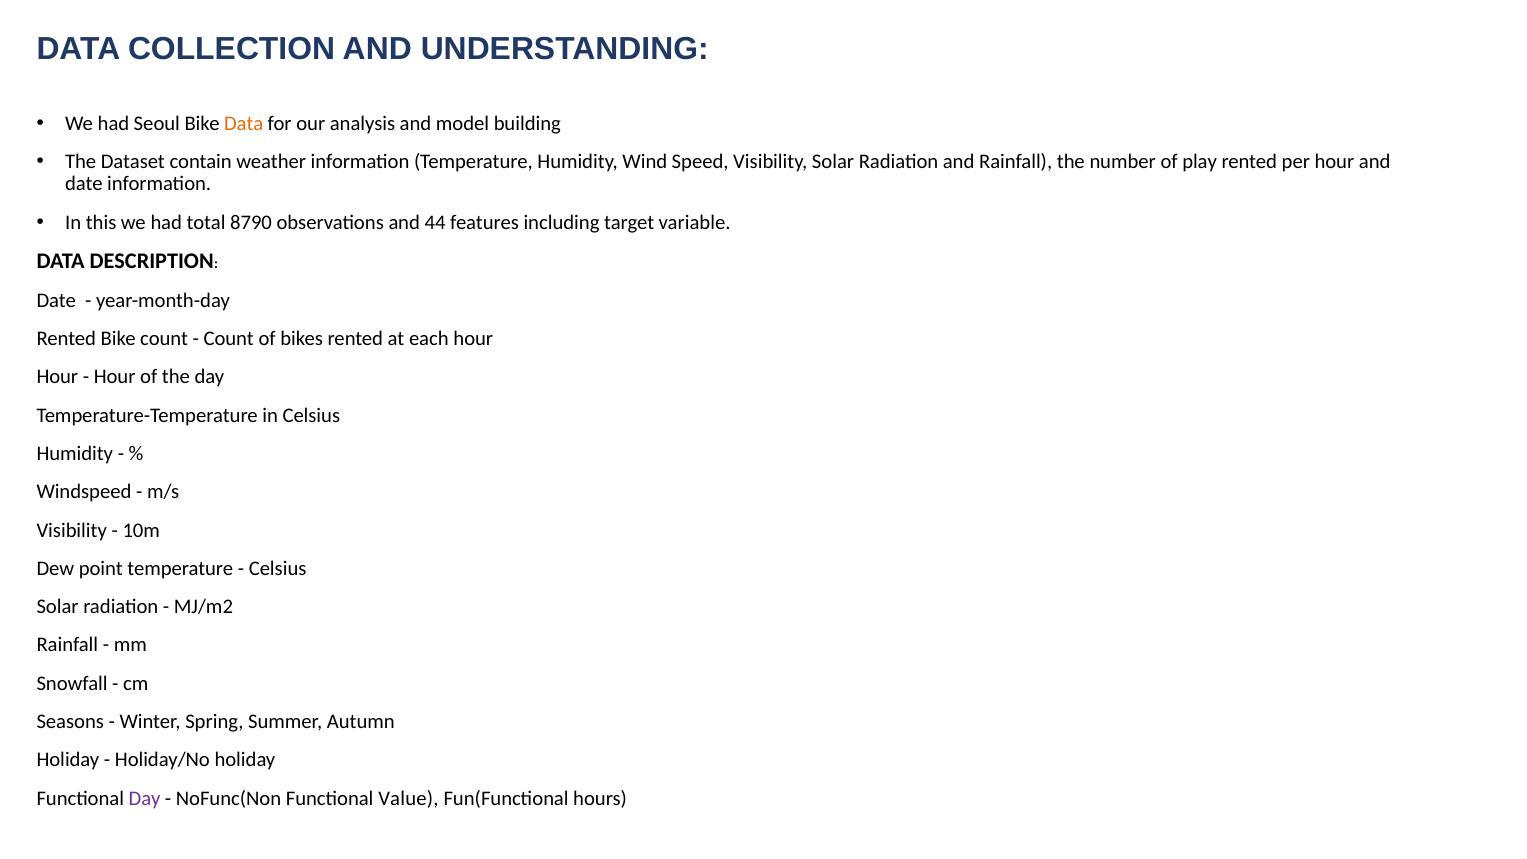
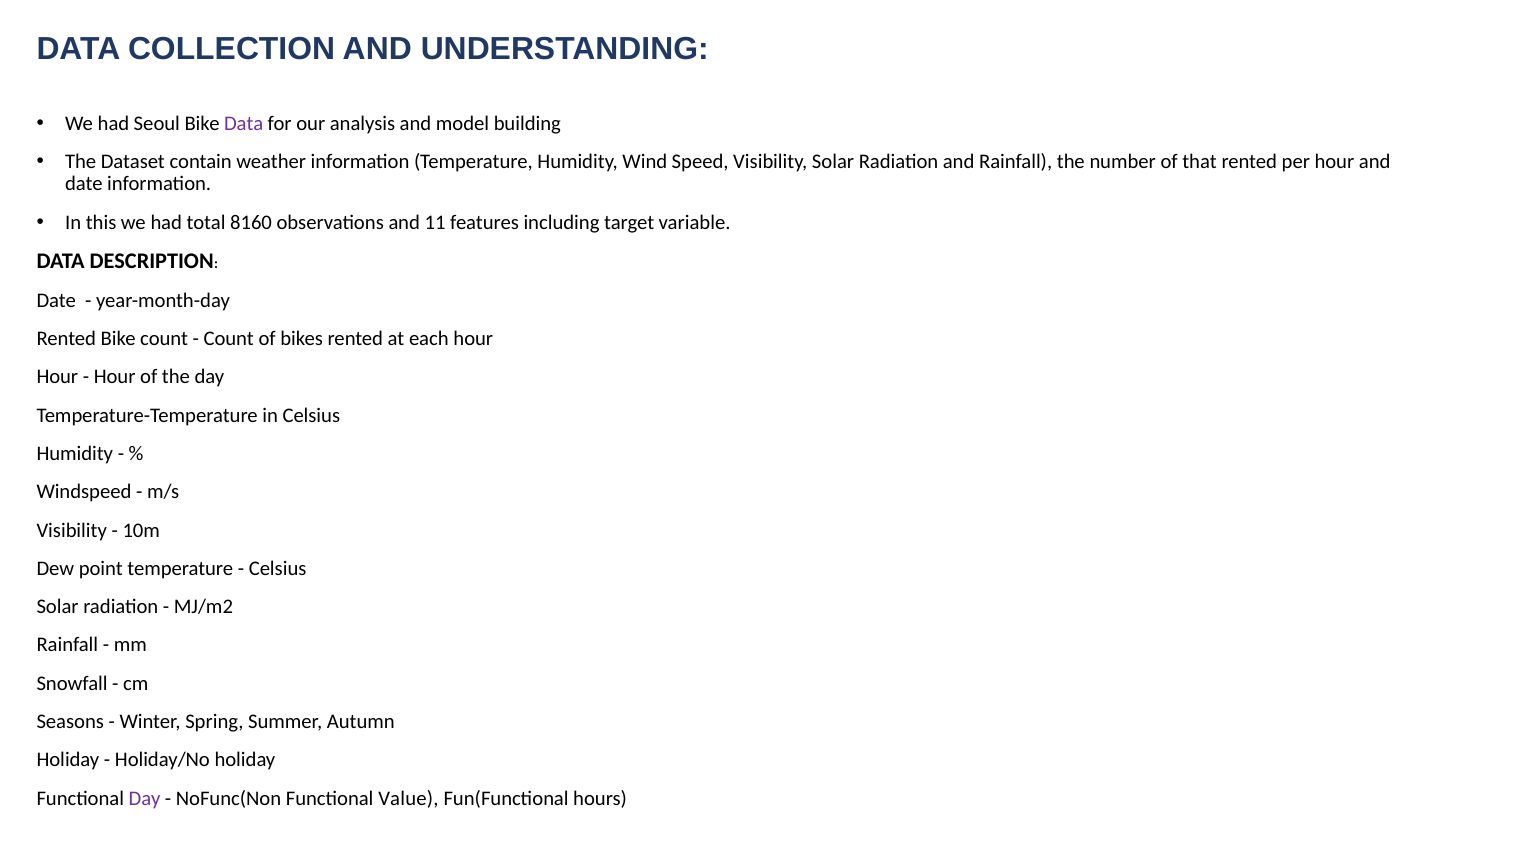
Data at (244, 123) colour: orange -> purple
play: play -> that
8790: 8790 -> 8160
44: 44 -> 11
